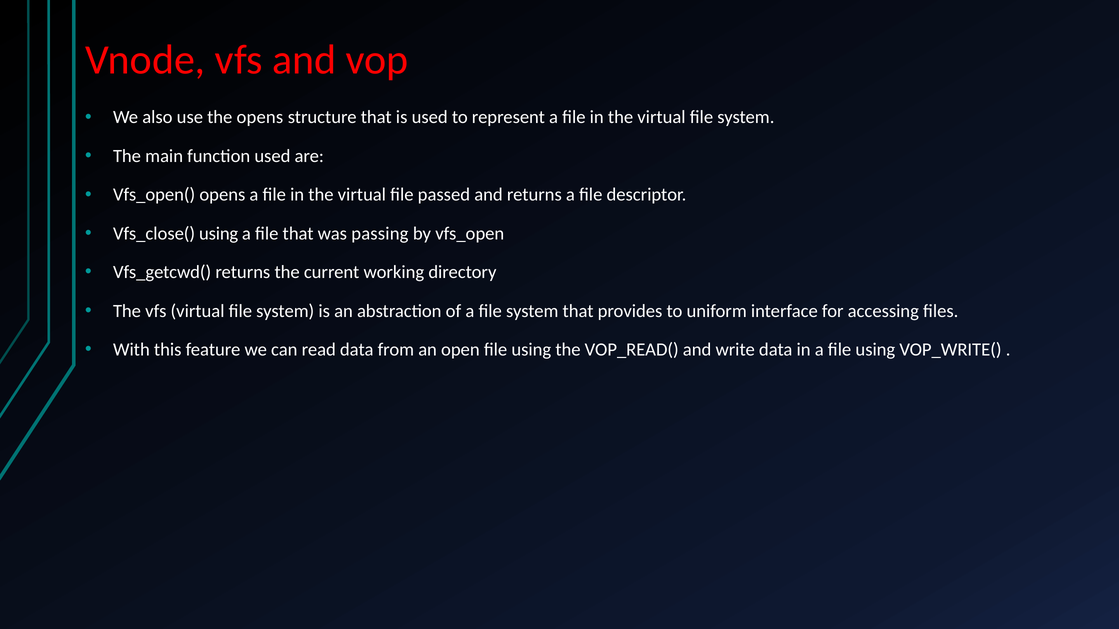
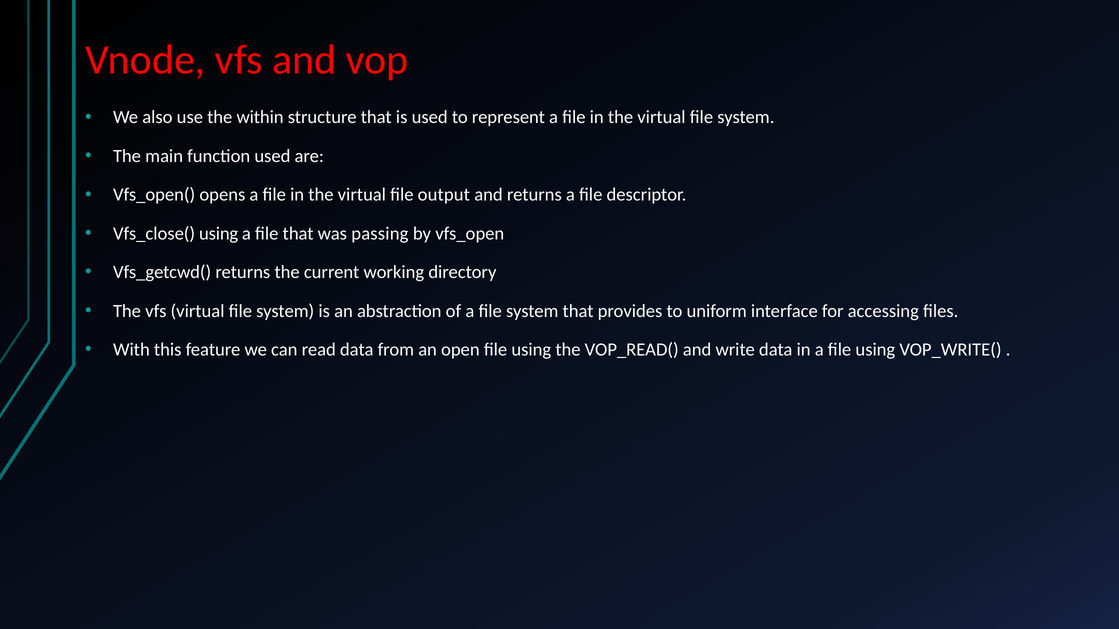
the opens: opens -> within
passed: passed -> output
